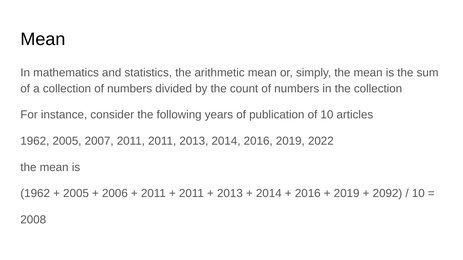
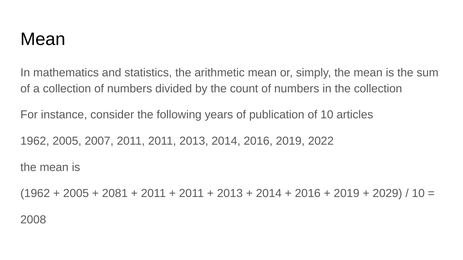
2006: 2006 -> 2081
2092: 2092 -> 2029
